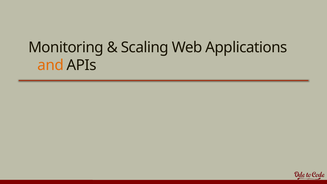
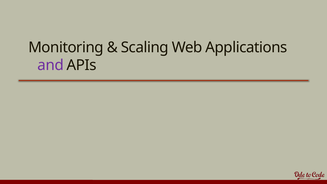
and colour: orange -> purple
